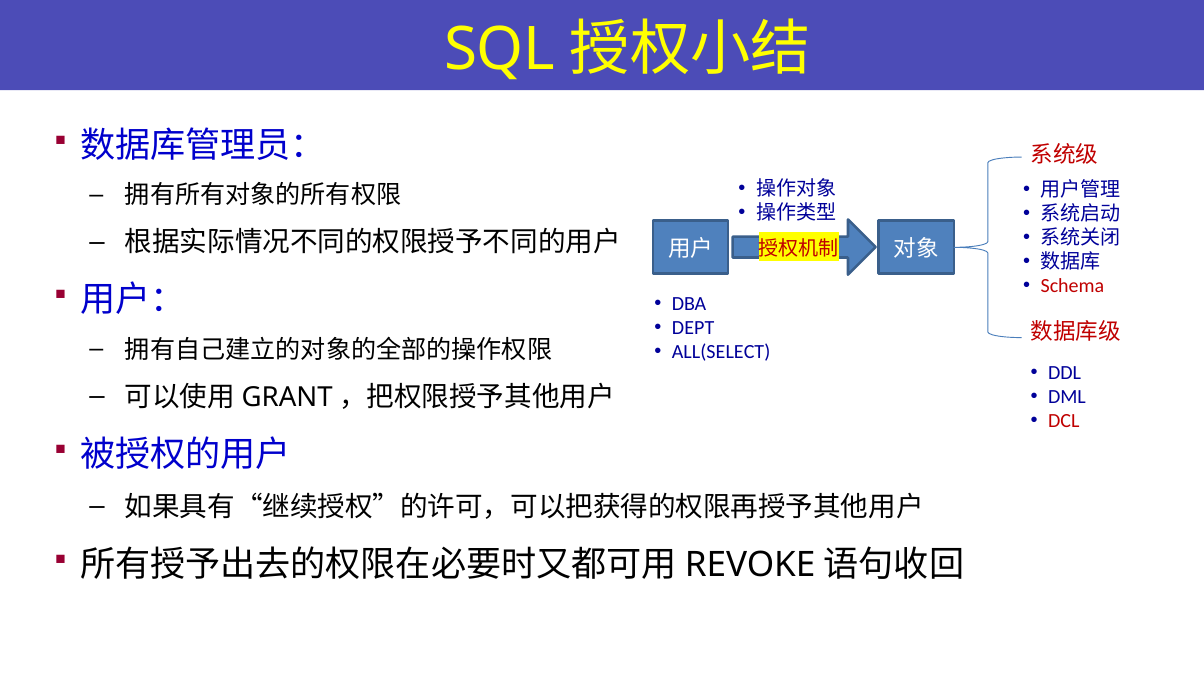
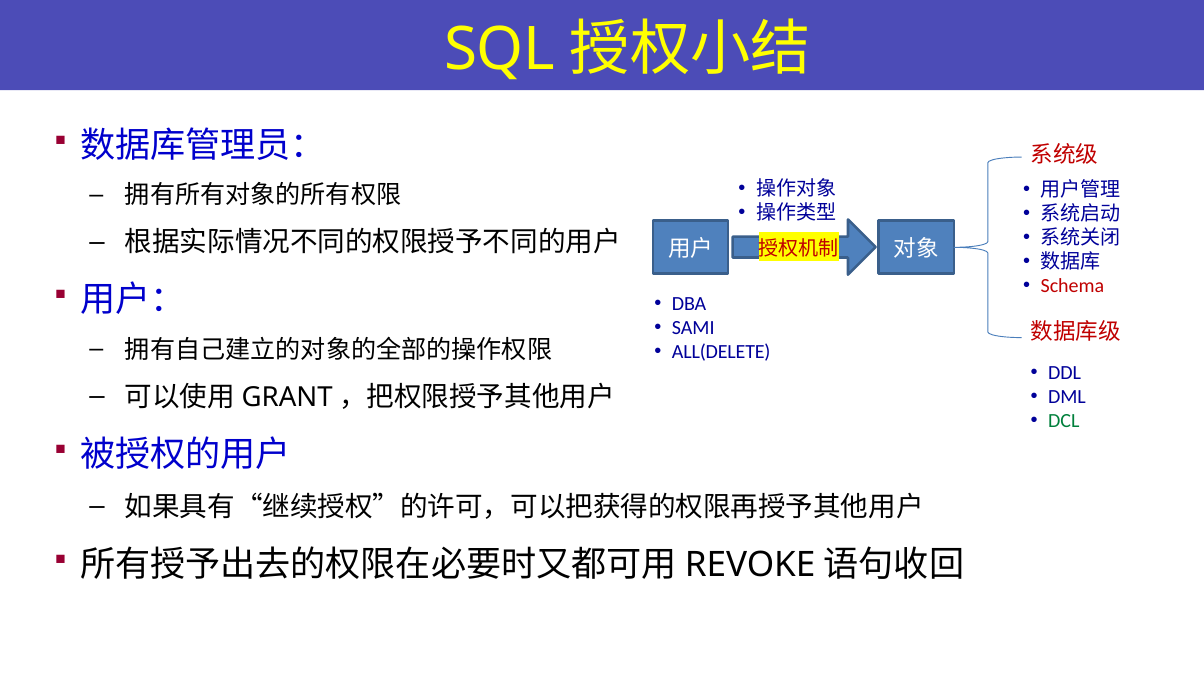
DEPT: DEPT -> SAMI
ALL(SELECT: ALL(SELECT -> ALL(DELETE
DCL colour: red -> green
